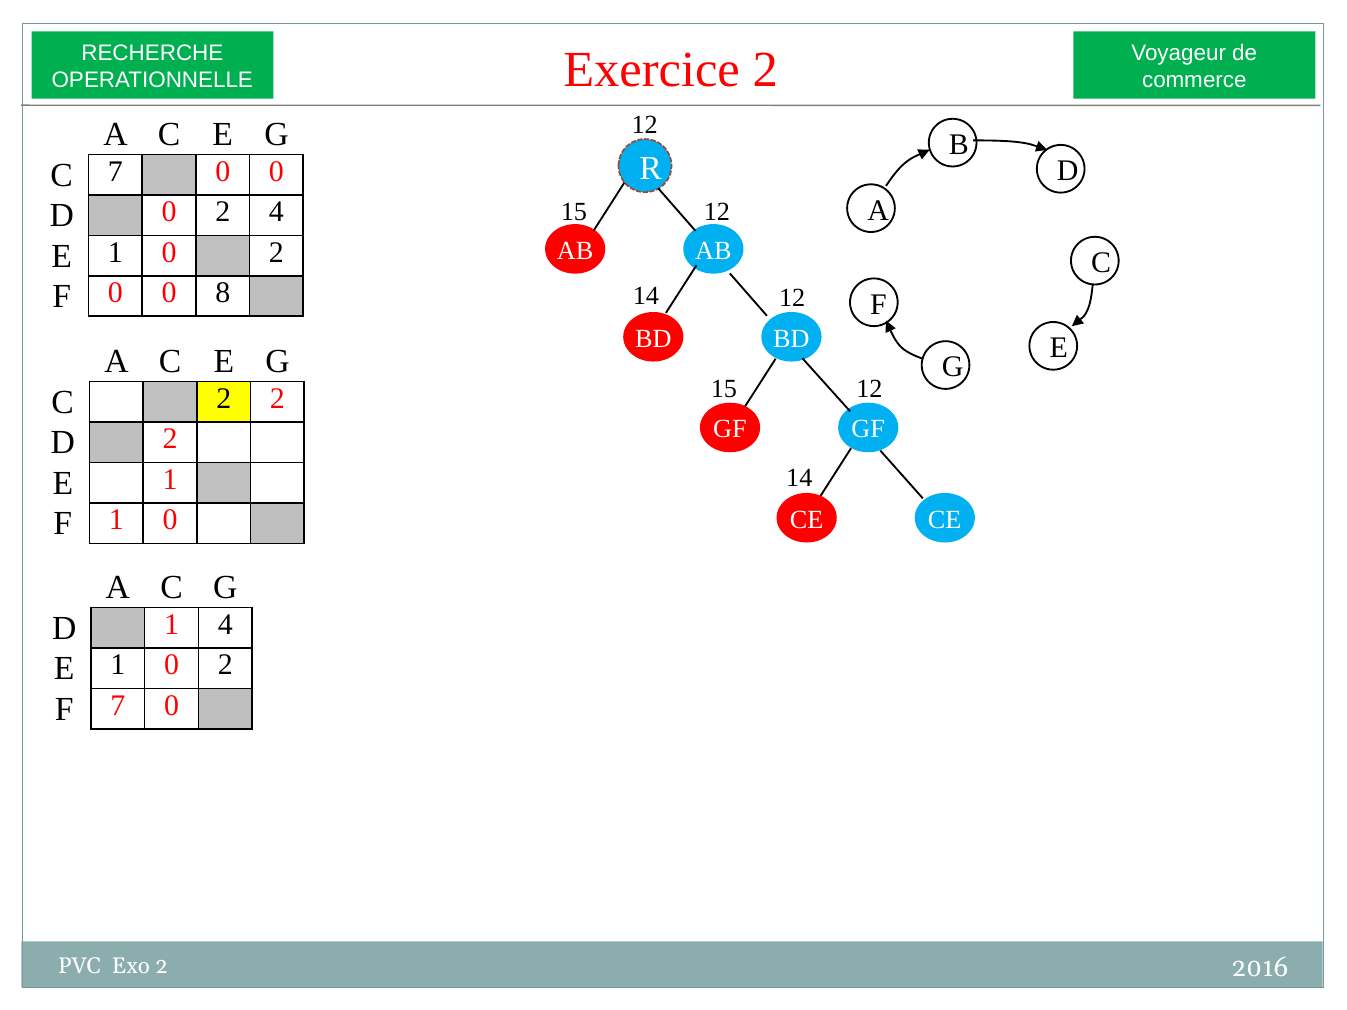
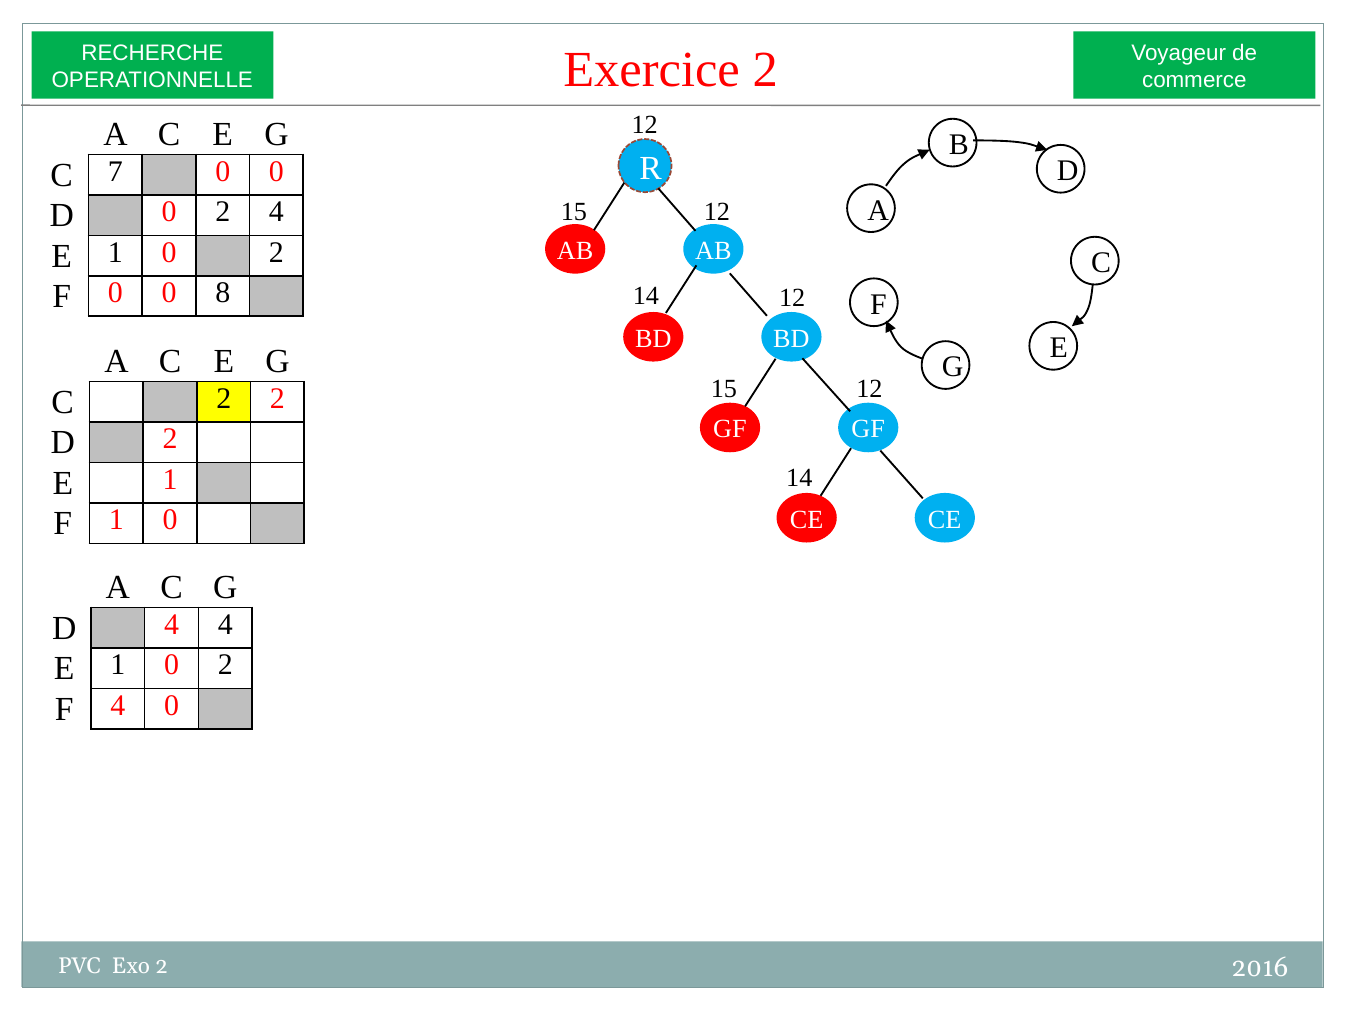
D 1: 1 -> 4
F 7: 7 -> 4
